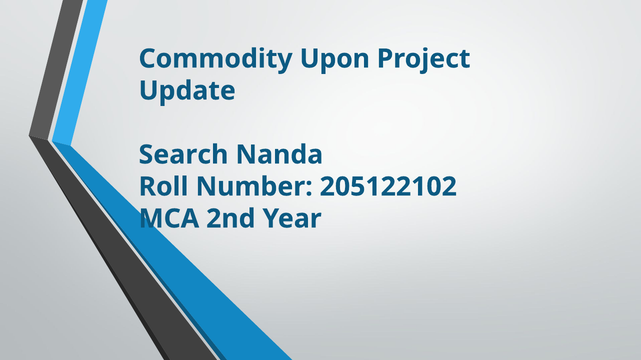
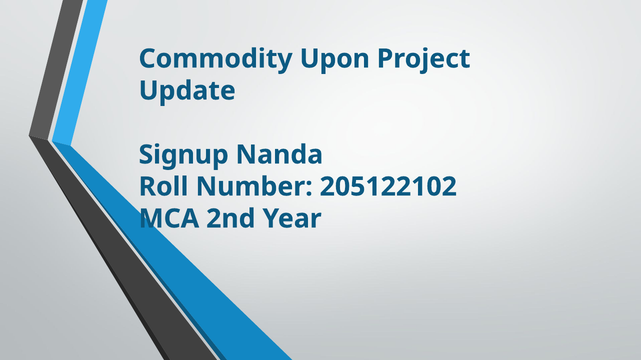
Search: Search -> Signup
